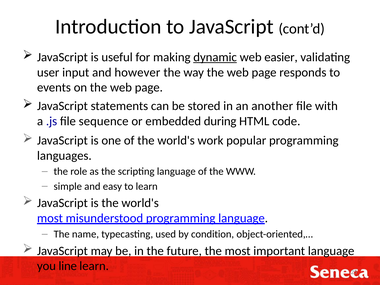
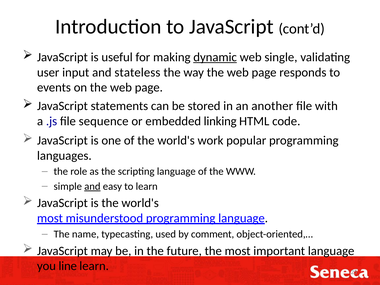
easier: easier -> single
however: however -> stateless
during: during -> linking
and at (92, 186) underline: none -> present
condition: condition -> comment
